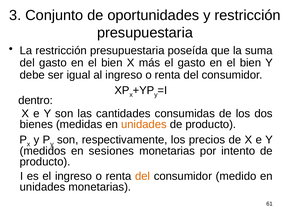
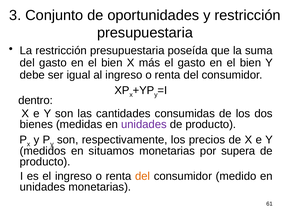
unidades at (144, 124) colour: orange -> purple
sesiones: sesiones -> situamos
intento: intento -> supera
